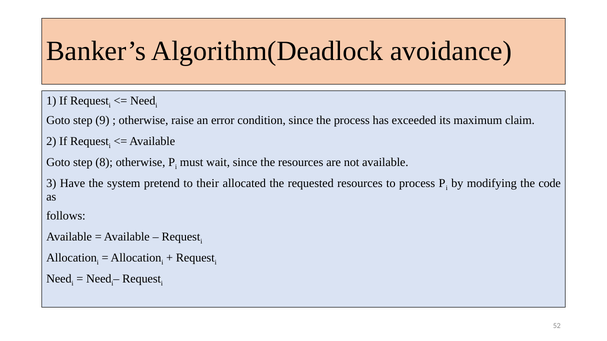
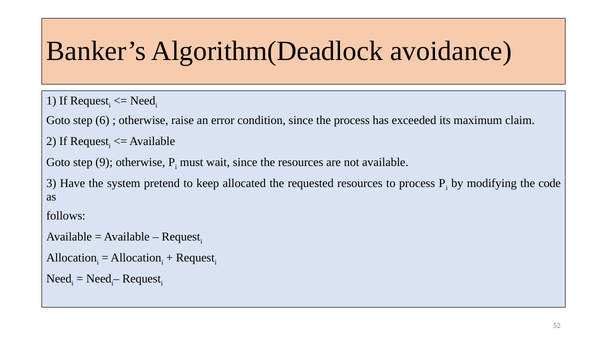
9: 9 -> 6
8: 8 -> 9
their: their -> keep
